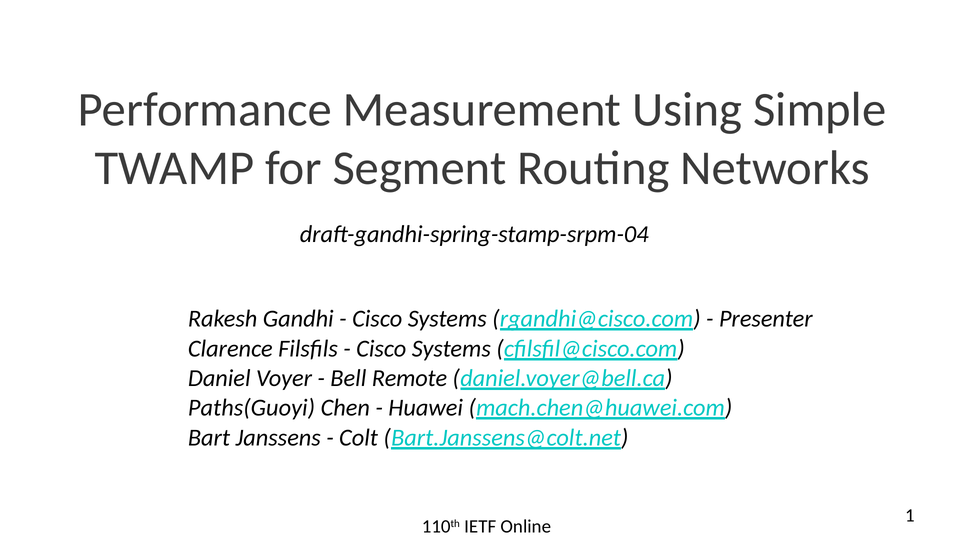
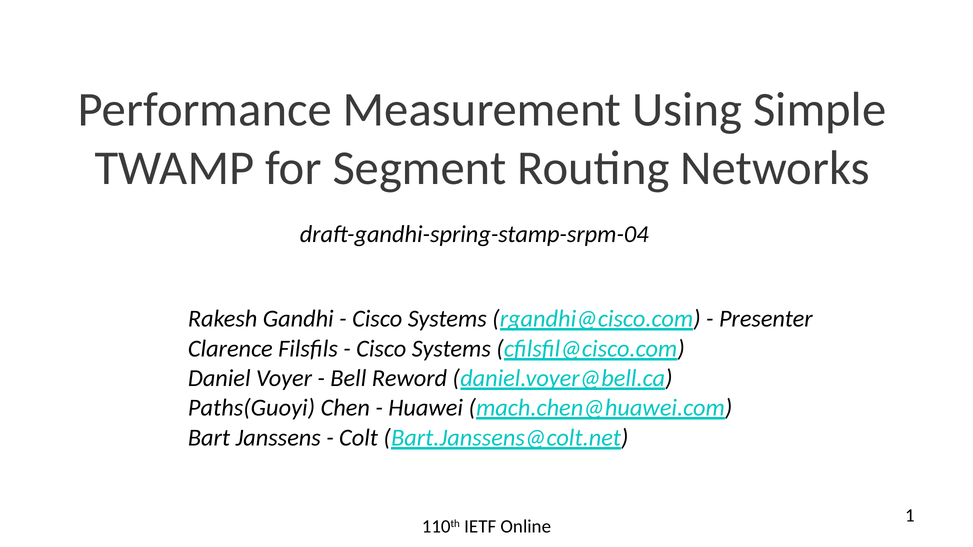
Remote: Remote -> Reword
